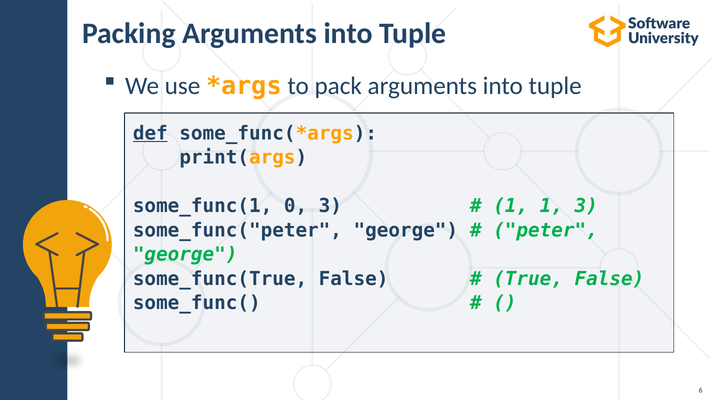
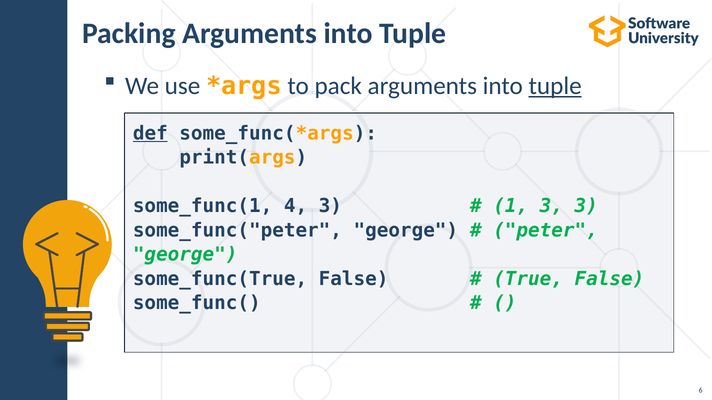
tuple at (555, 86) underline: none -> present
0: 0 -> 4
1 1: 1 -> 3
